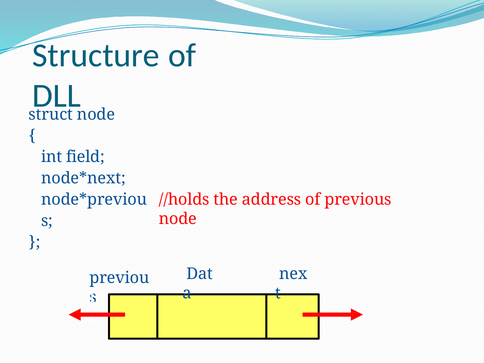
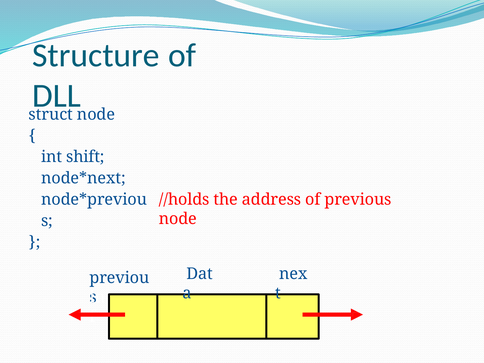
field: field -> shift
